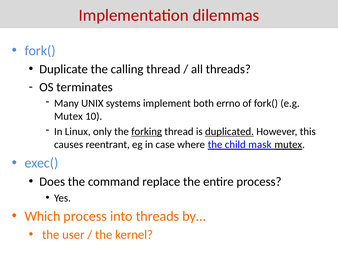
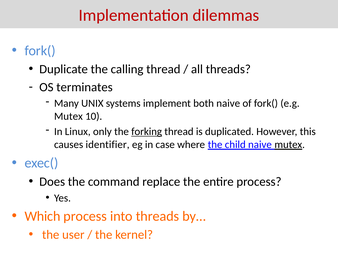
both errno: errno -> naive
duplicated underline: present -> none
reentrant: reentrant -> identifier
child mask: mask -> naive
